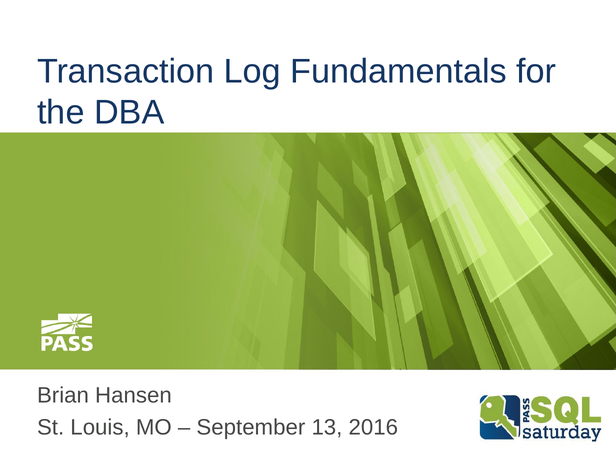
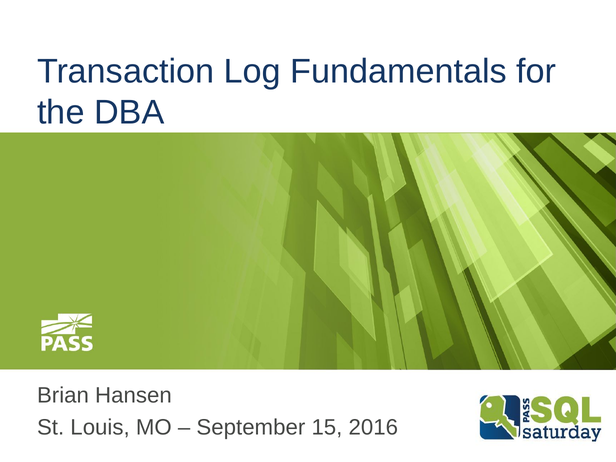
13: 13 -> 15
